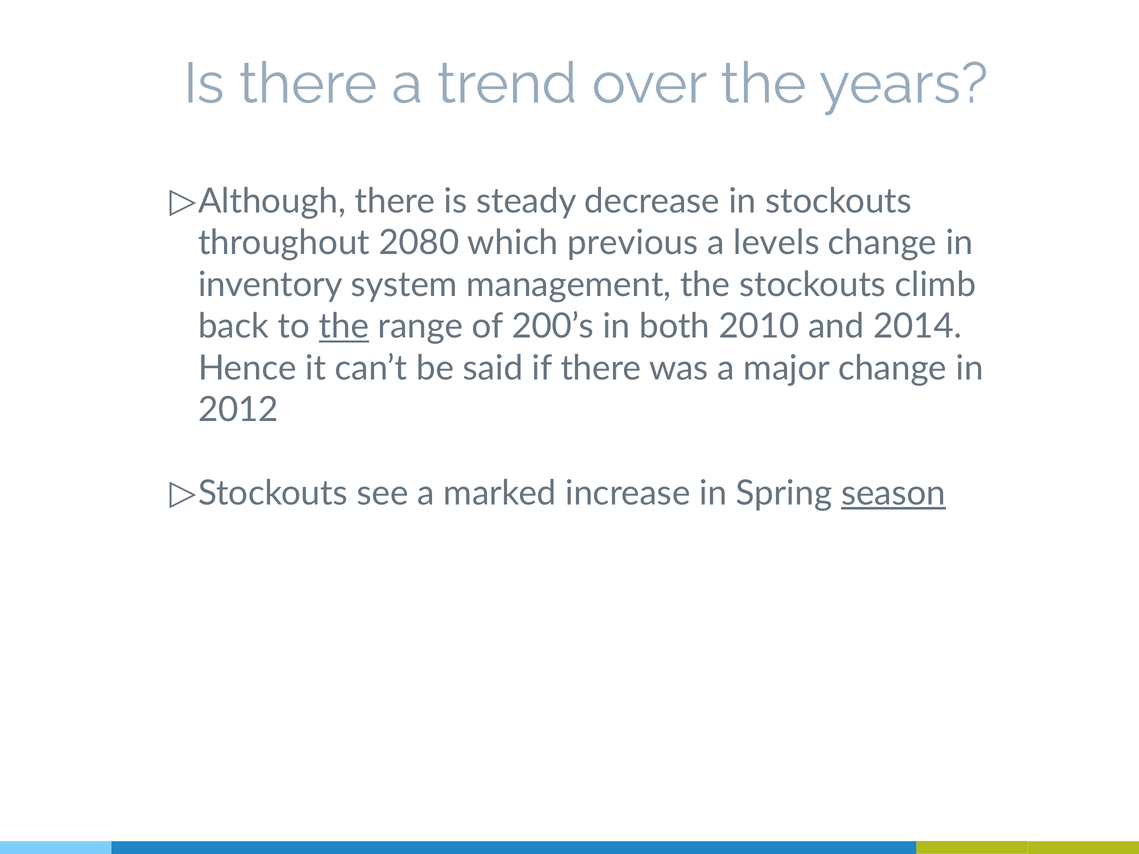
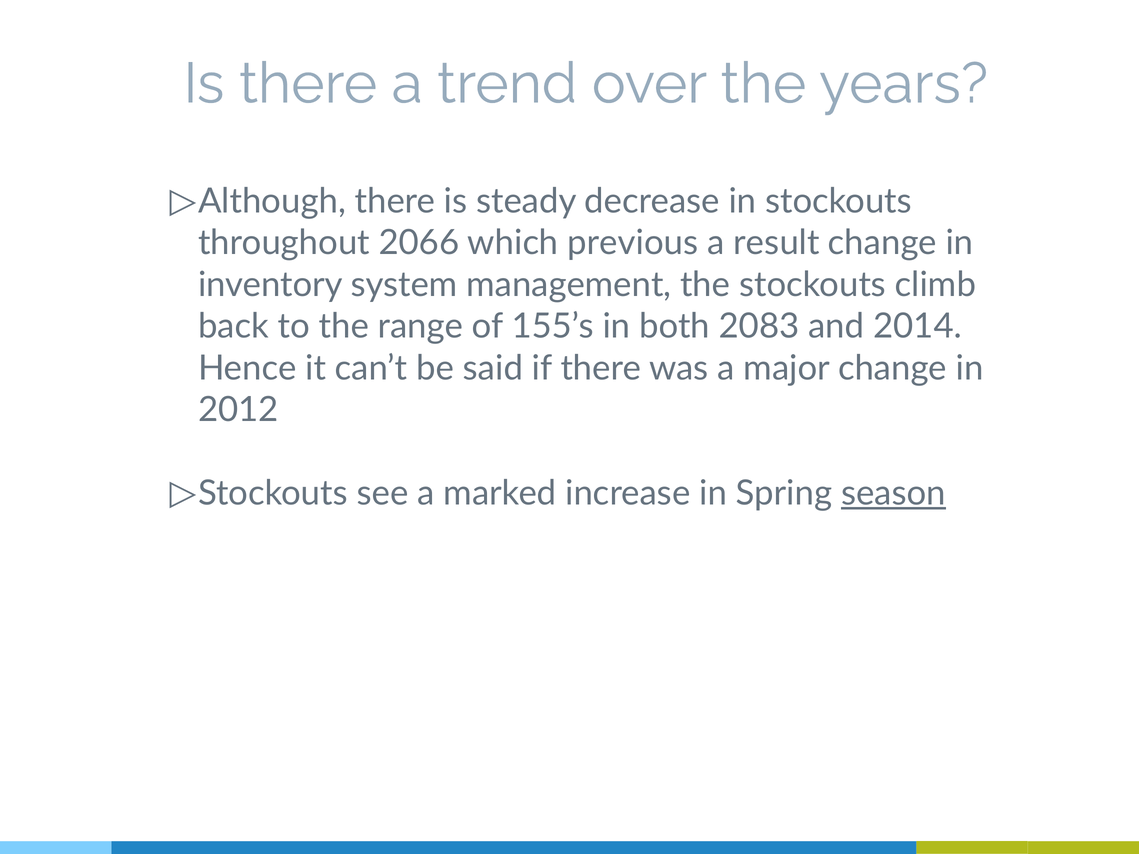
2080: 2080 -> 2066
levels: levels -> result
the at (344, 326) underline: present -> none
200’s: 200’s -> 155’s
2010: 2010 -> 2083
